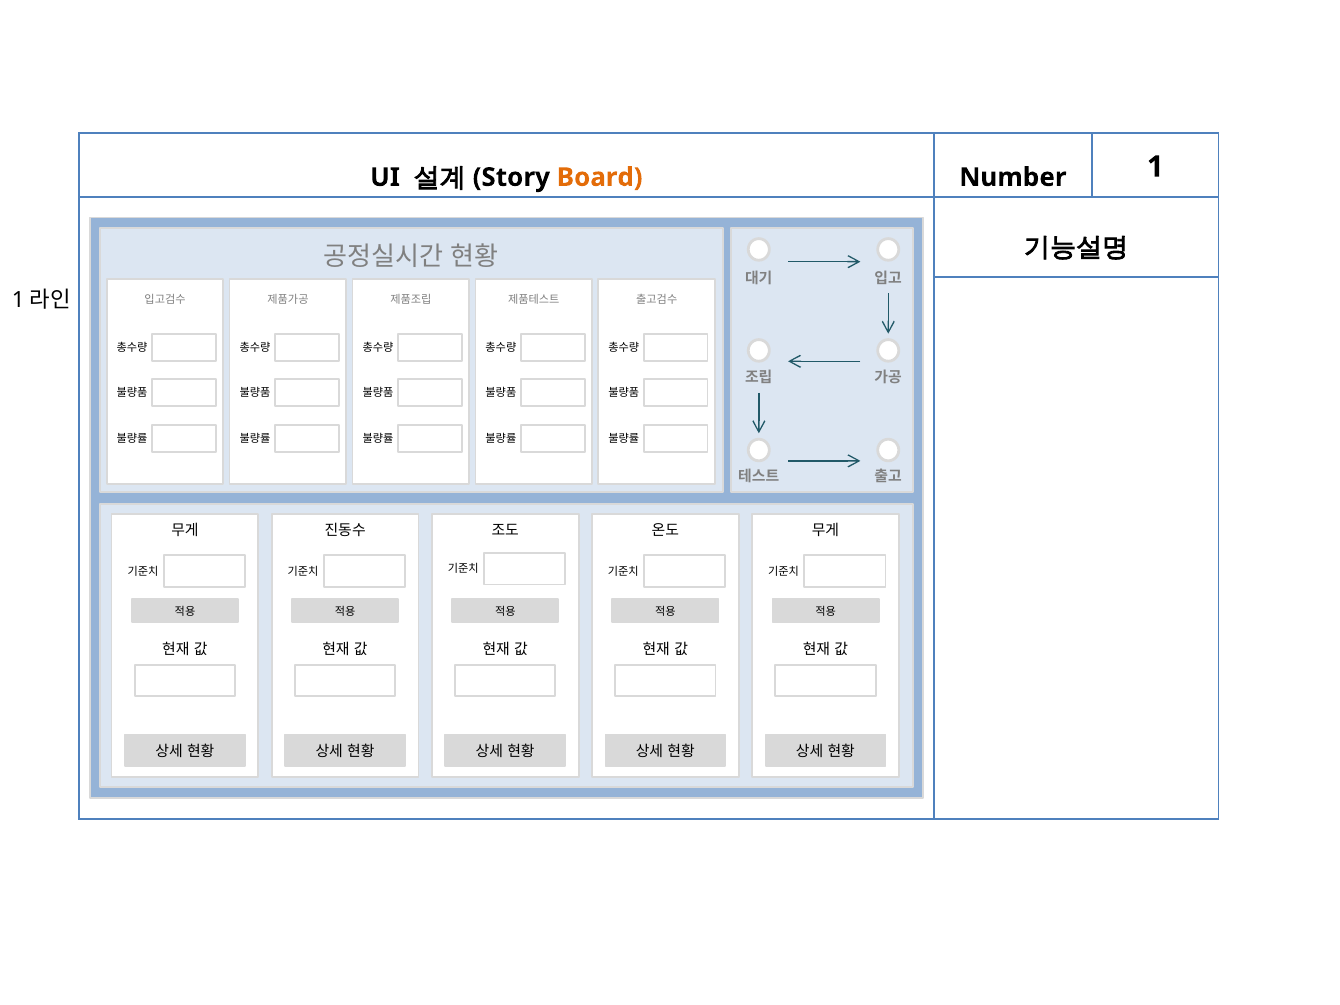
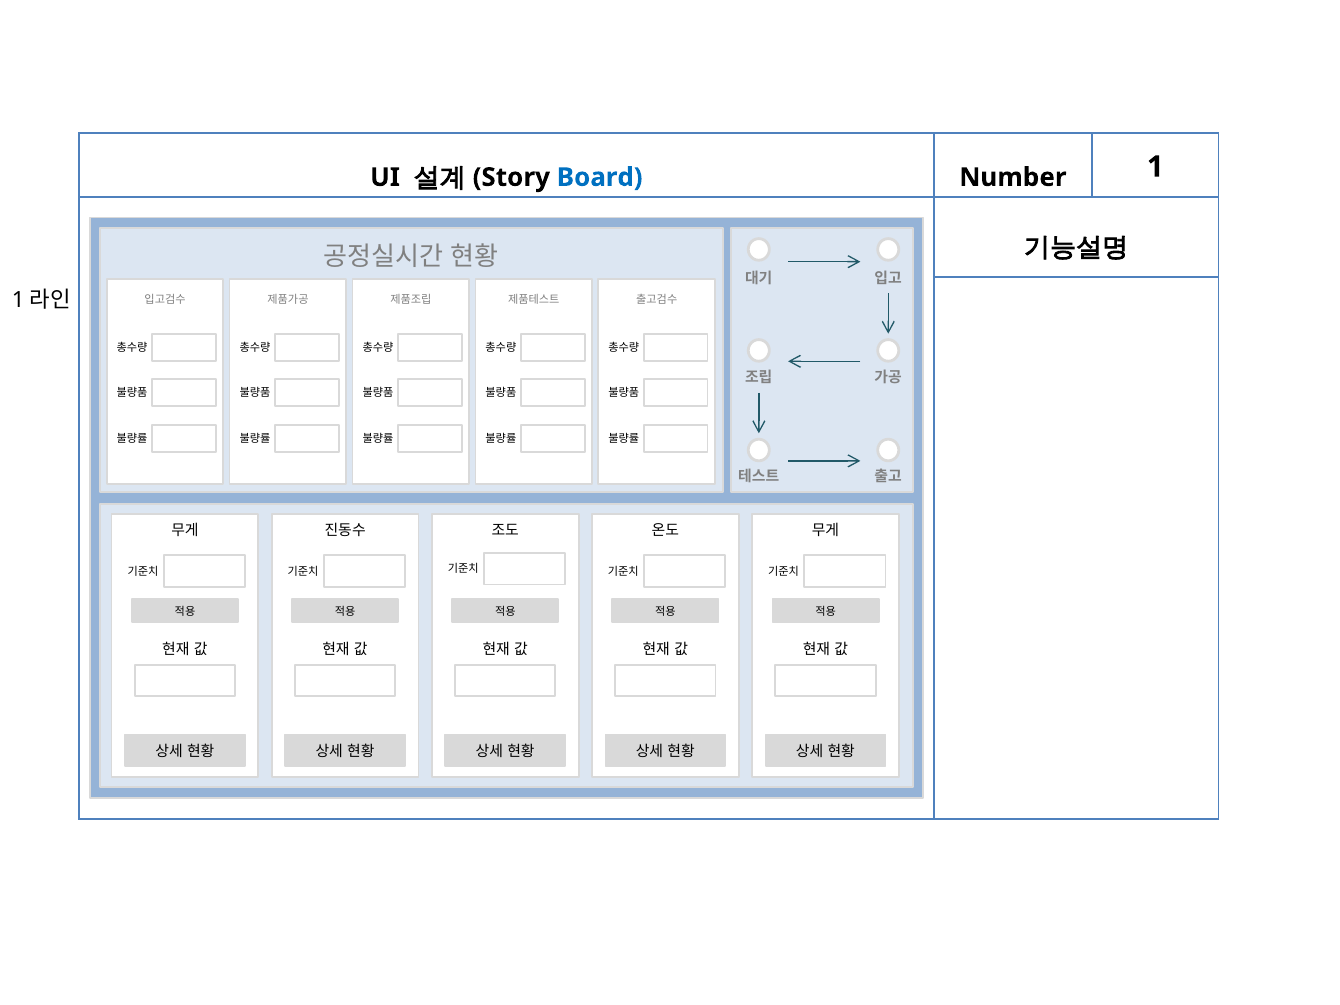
Board colour: orange -> blue
